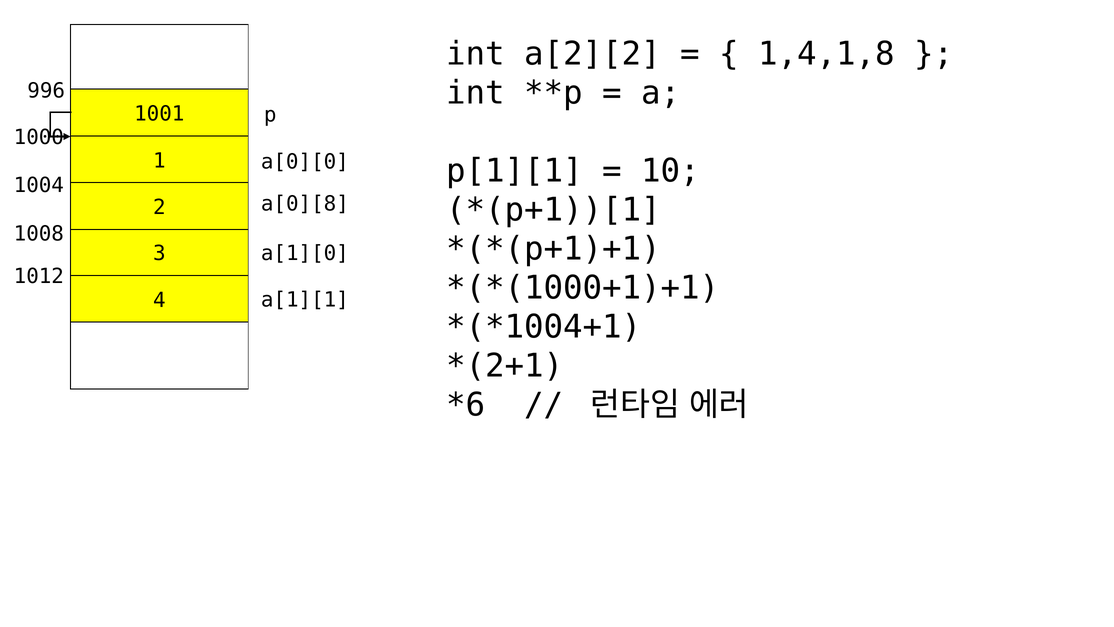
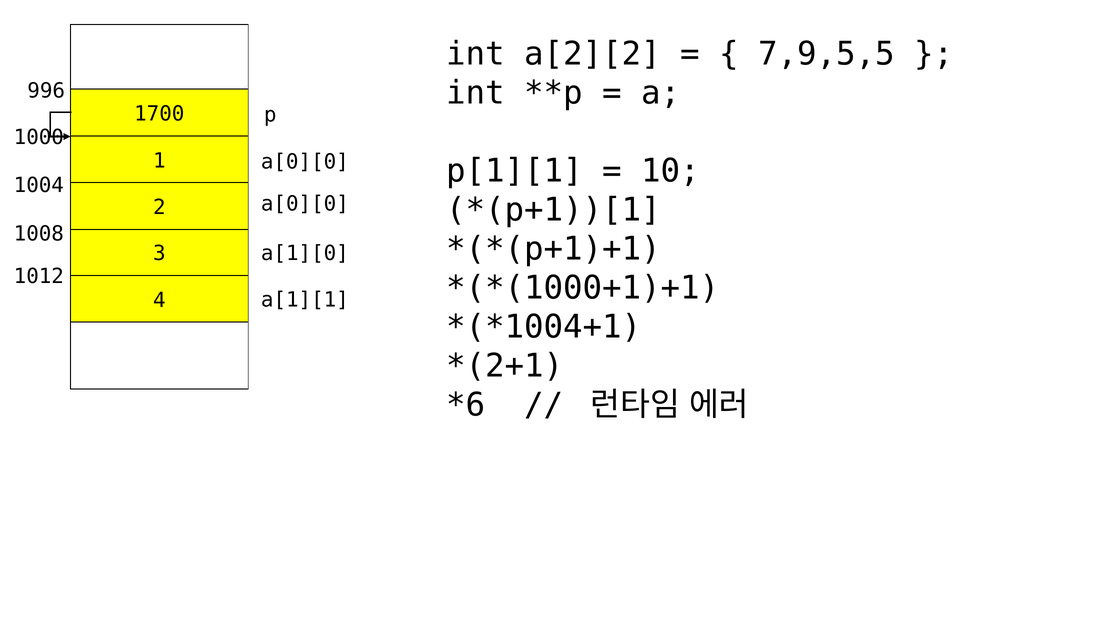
1,4,1,8: 1,4,1,8 -> 7,9,5,5
1001: 1001 -> 1700
a[0][8 at (305, 204): a[0][8 -> a[0][0
